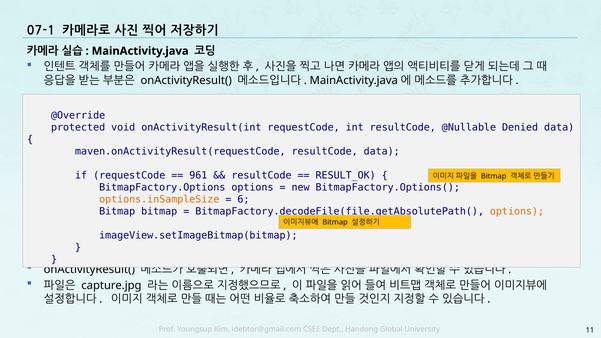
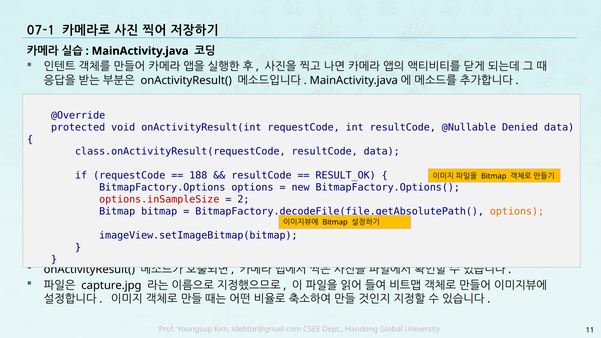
maven.onActivityResult(requestCode: maven.onActivityResult(requestCode -> class.onActivityResult(requestCode
961: 961 -> 188
options.inSampleSize colour: orange -> red
6: 6 -> 2
